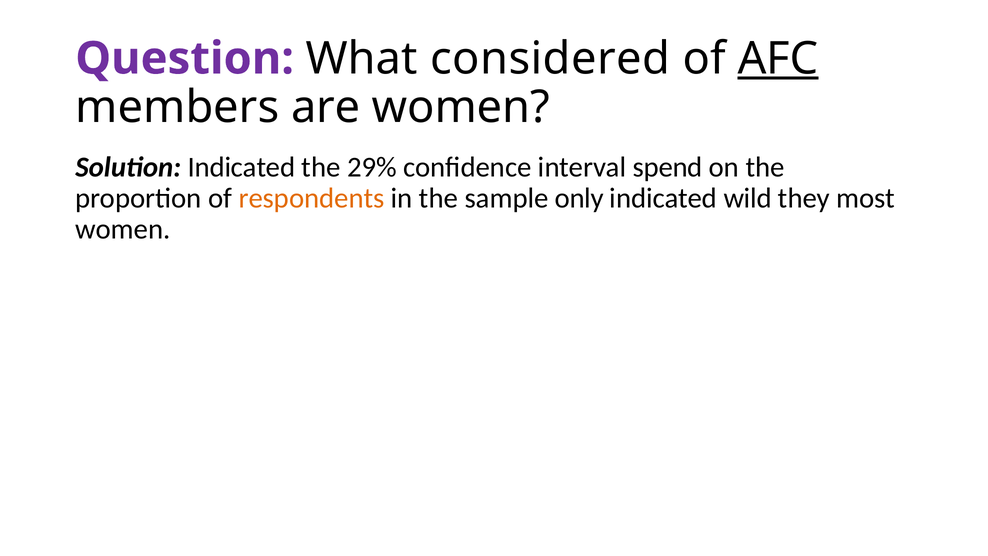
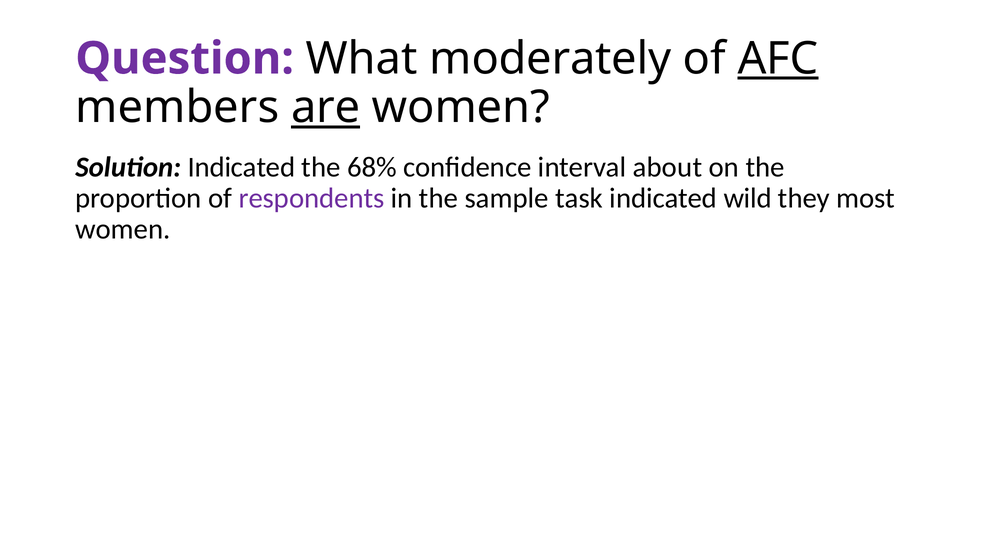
considered: considered -> moderately
are underline: none -> present
29%: 29% -> 68%
spend: spend -> about
respondents colour: orange -> purple
only: only -> task
